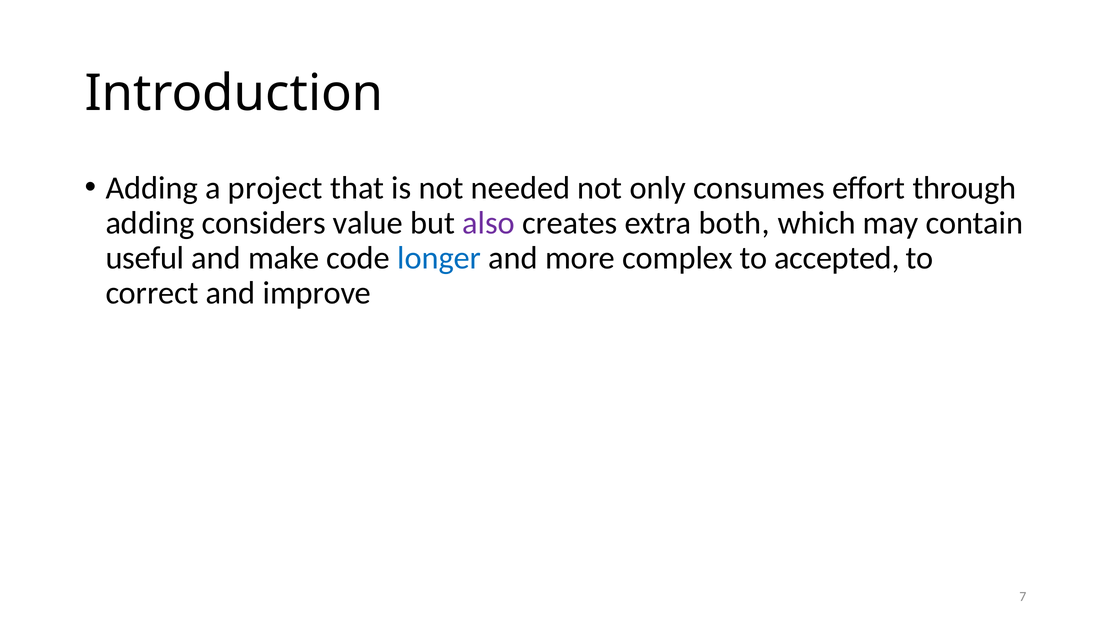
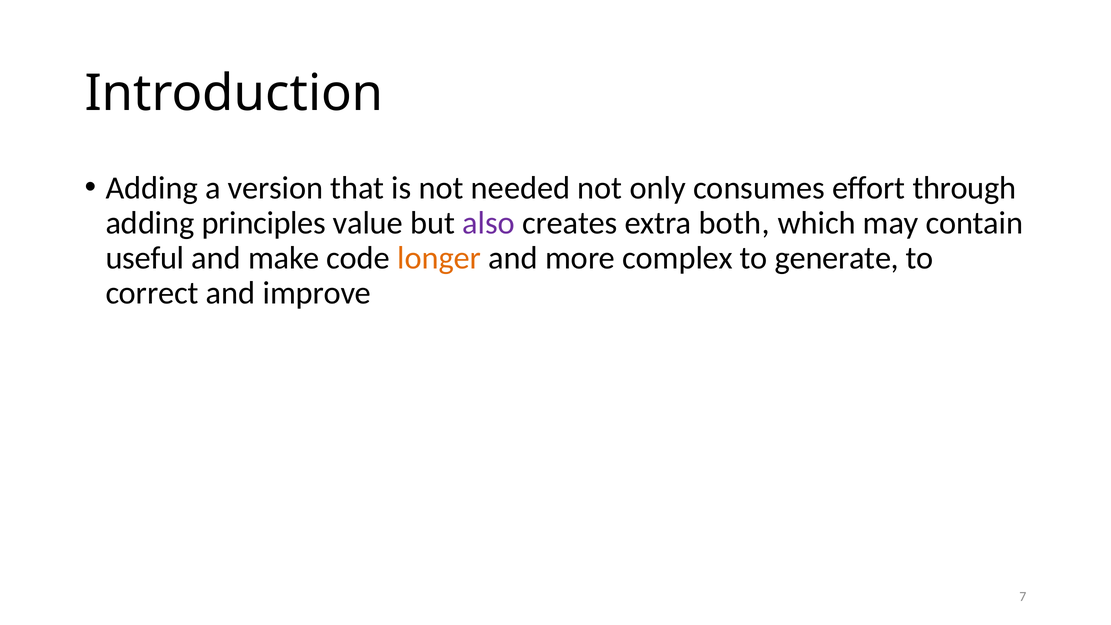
project: project -> version
considers: considers -> principles
longer colour: blue -> orange
accepted: accepted -> generate
